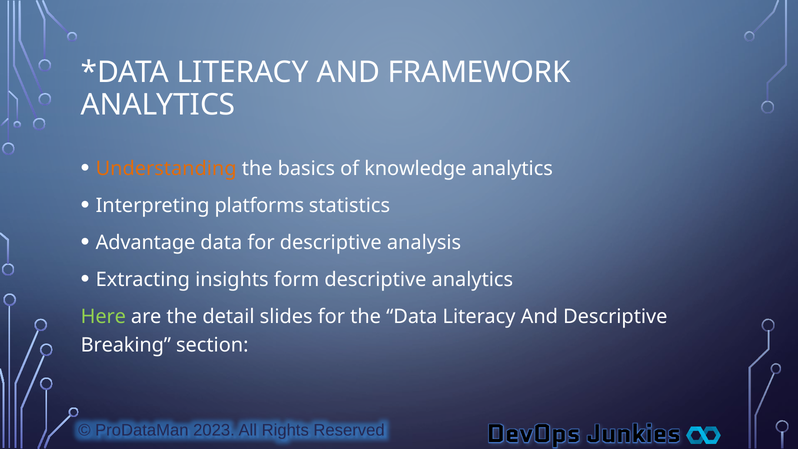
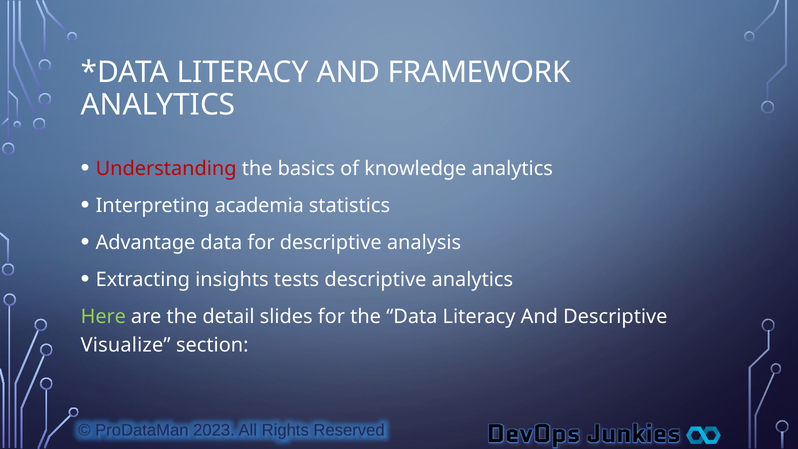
Understanding colour: orange -> red
platforms: platforms -> academia
form: form -> tests
Breaking: Breaking -> Visualize
